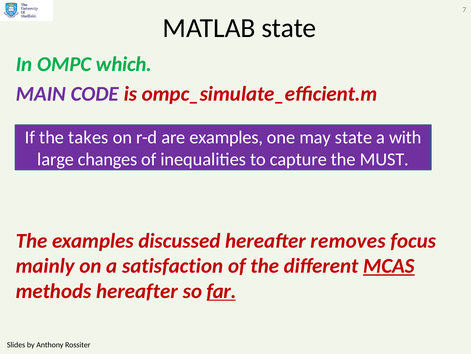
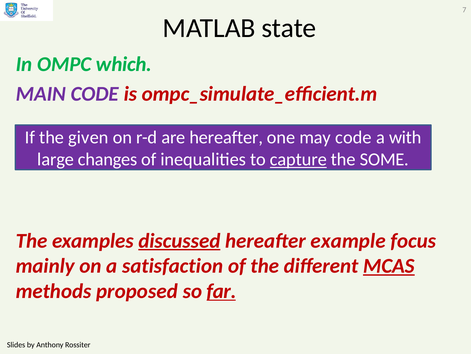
takes: takes -> given
are examples: examples -> hereafter
may state: state -> code
capture underline: none -> present
MUST: MUST -> SOME
discussed underline: none -> present
removes: removes -> example
methods hereafter: hereafter -> proposed
